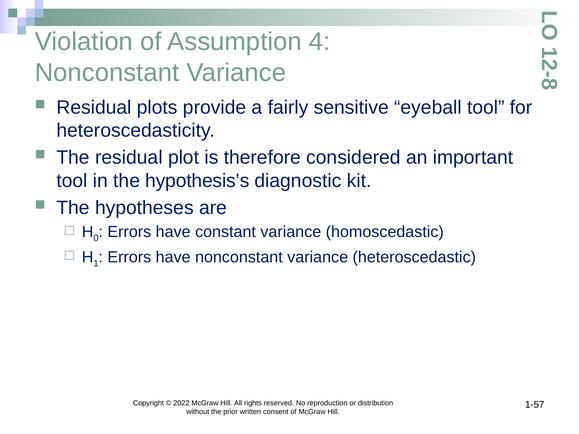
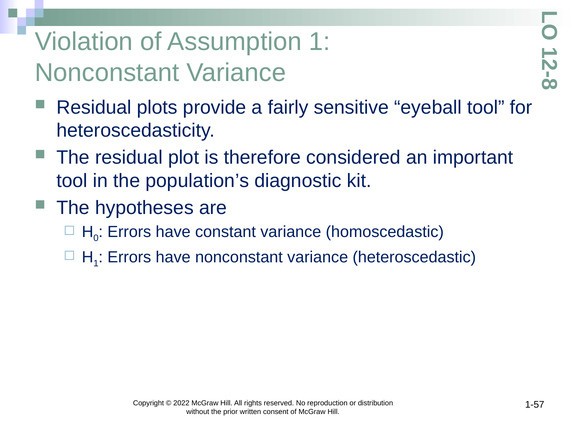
Assumption 4: 4 -> 1
hypothesis’s: hypothesis’s -> population’s
